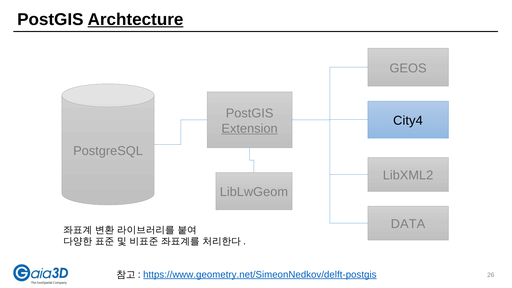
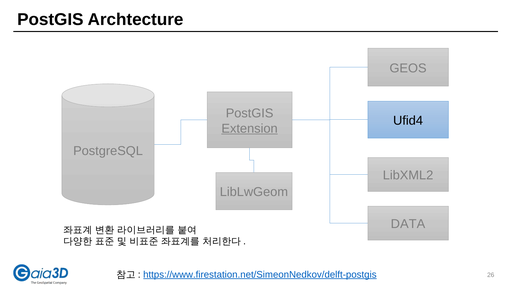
Archtecture underline: present -> none
City4: City4 -> Ufid4
https://www.geometry.net/SimeonNedkov/delft-postgis: https://www.geometry.net/SimeonNedkov/delft-postgis -> https://www.firestation.net/SimeonNedkov/delft-postgis
